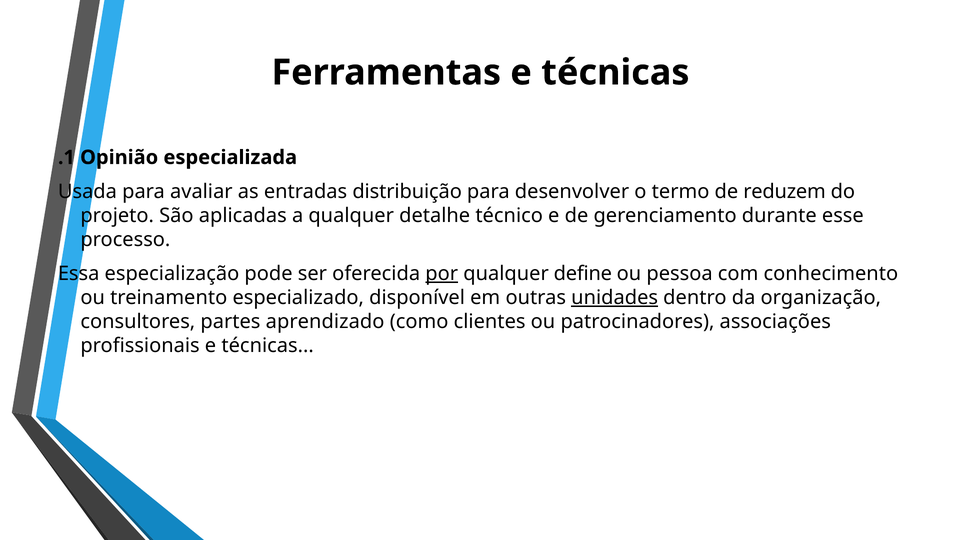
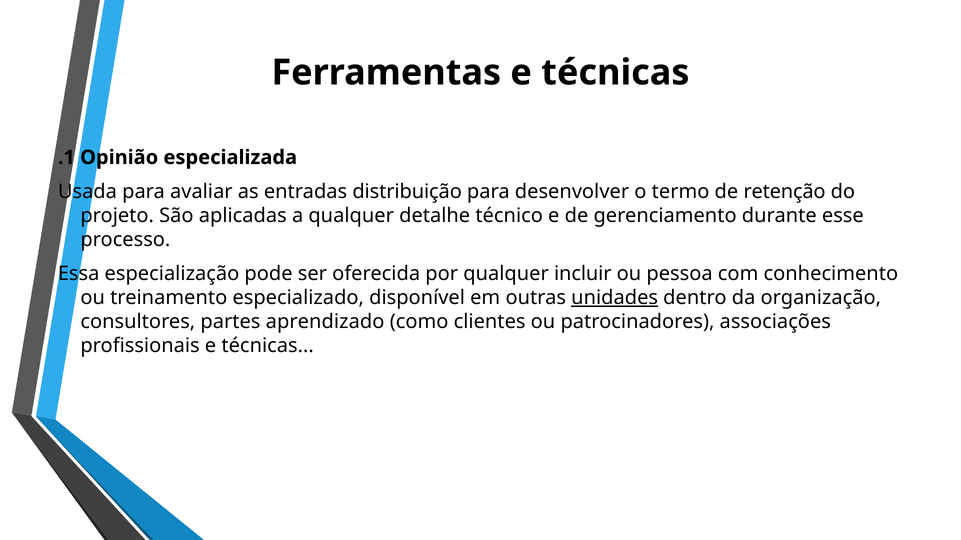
reduzem: reduzem -> retenção
por underline: present -> none
define: define -> incluir
